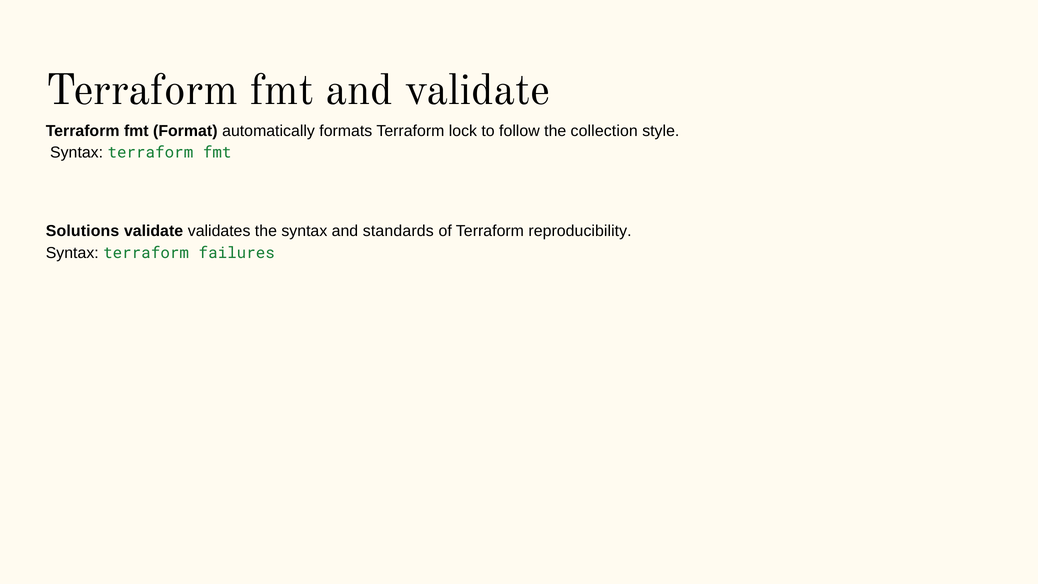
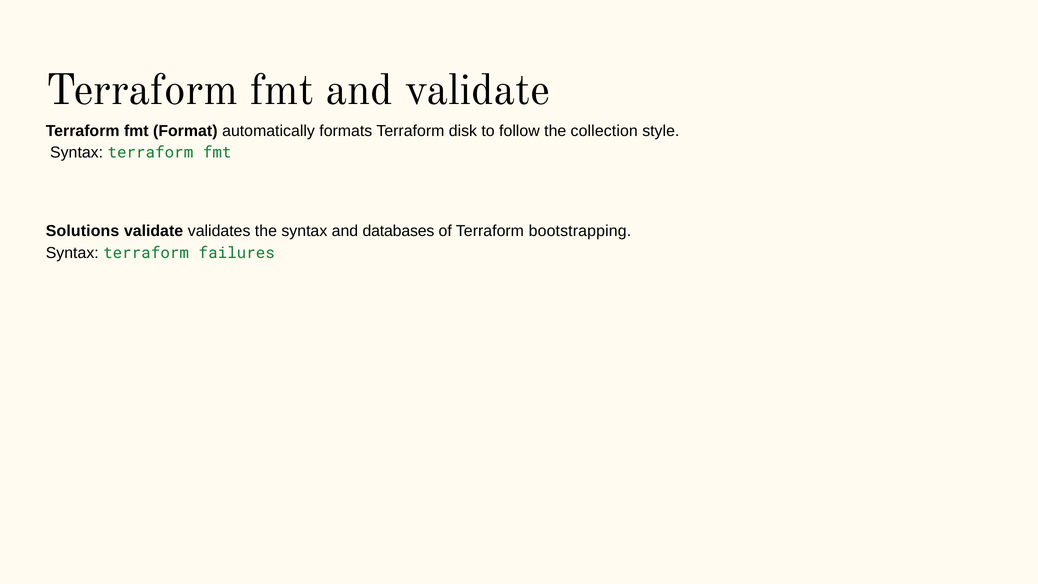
lock: lock -> disk
standards: standards -> databases
reproducibility: reproducibility -> bootstrapping
